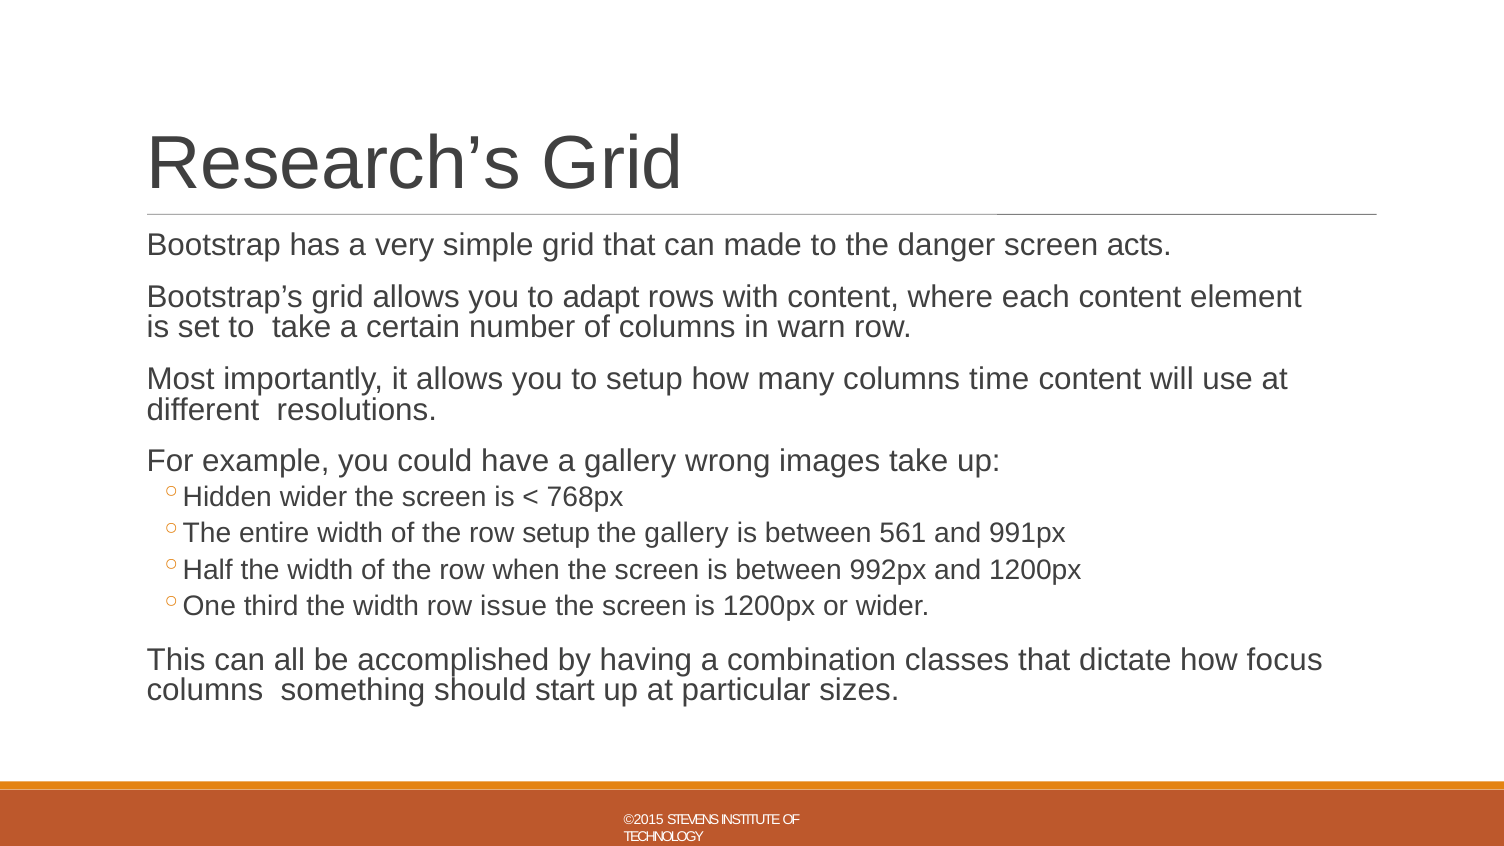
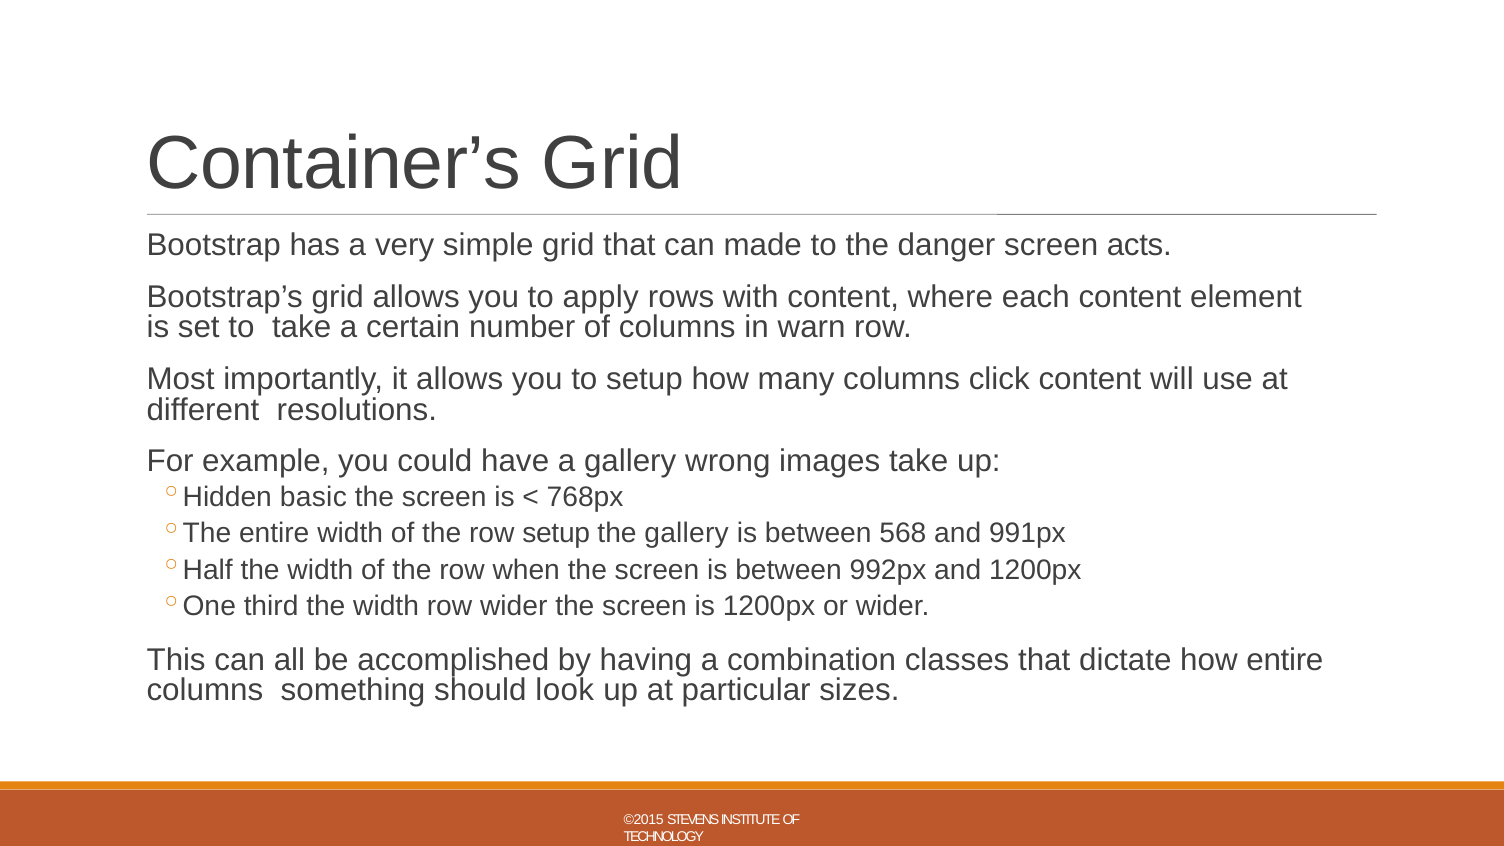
Research’s: Research’s -> Container’s
adapt: adapt -> apply
time: time -> click
wider at (314, 497): wider -> basic
561: 561 -> 568
row issue: issue -> wider
how focus: focus -> entire
start: start -> look
